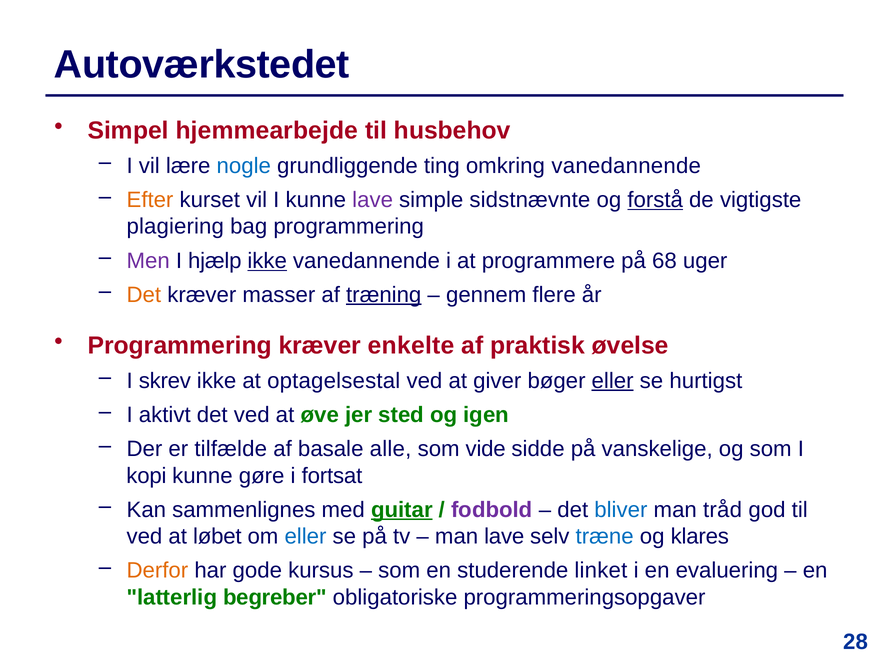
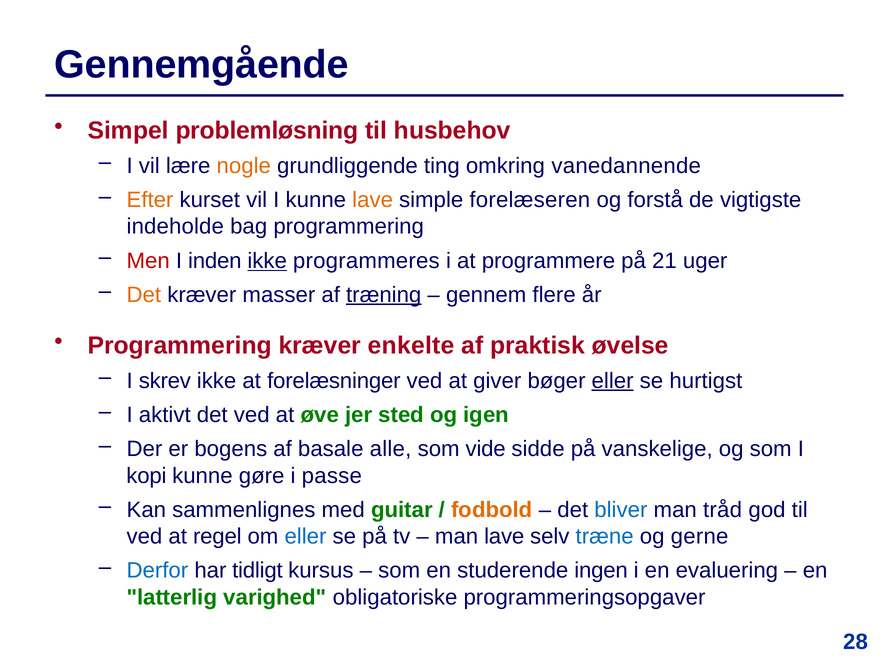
Autoværkstedet: Autoværkstedet -> Gennemgående
hjemmearbejde: hjemmearbejde -> problemløsning
nogle colour: blue -> orange
lave at (373, 200) colour: purple -> orange
sidstnævnte: sidstnævnte -> forelæseren
forstå underline: present -> none
plagiering: plagiering -> indeholde
Men colour: purple -> red
hjælp: hjælp -> inden
ikke vanedannende: vanedannende -> programmeres
68: 68 -> 21
optagelsestal: optagelsestal -> forelæsninger
tilfælde: tilfælde -> bogens
fortsat: fortsat -> passe
guitar underline: present -> none
fodbold colour: purple -> orange
løbet: løbet -> regel
klares: klares -> gerne
Derfor colour: orange -> blue
gode: gode -> tidligt
linket: linket -> ingen
begreber: begreber -> varighed
